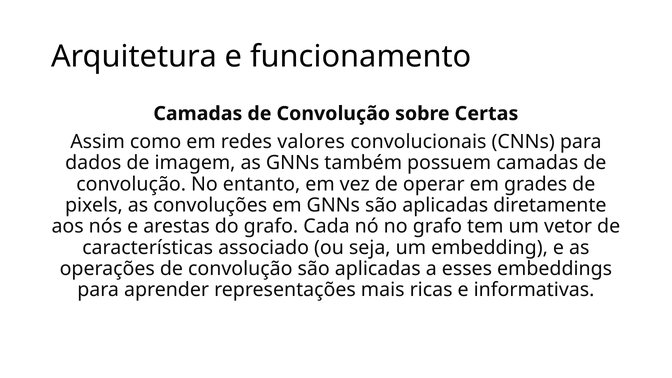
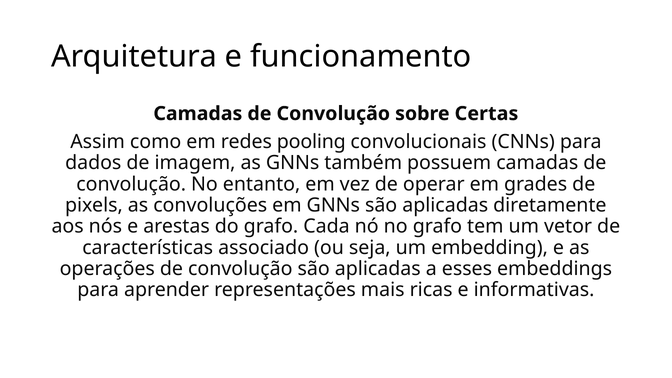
valores: valores -> pooling
